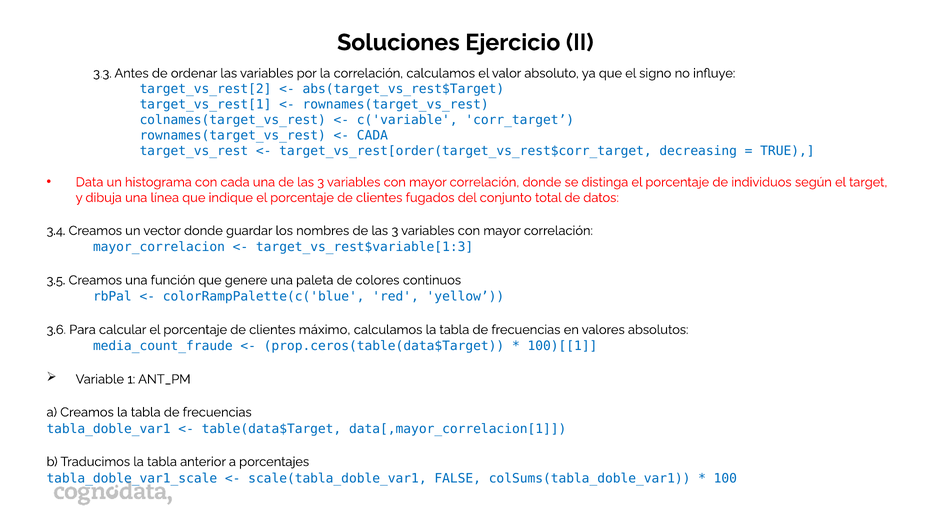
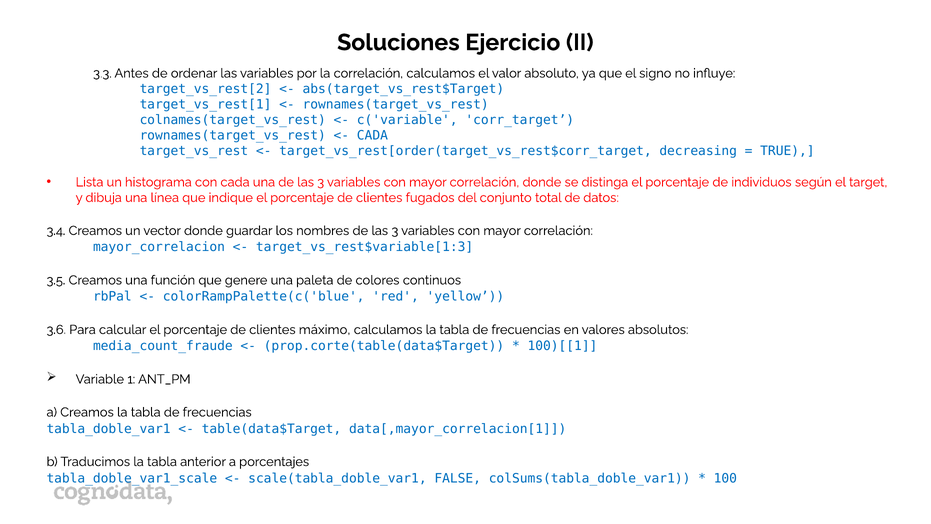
Data: Data -> Lista
prop.ceros(table(data$Target: prop.ceros(table(data$Target -> prop.corte(table(data$Target
